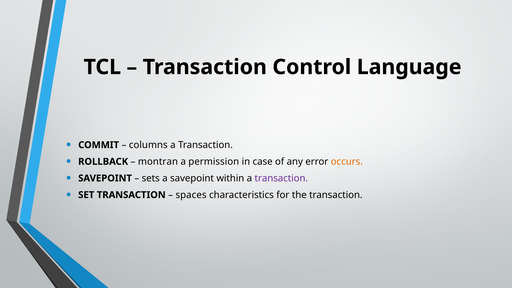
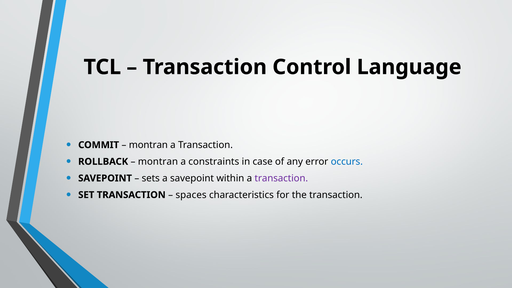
columns at (148, 145): columns -> montran
permission: permission -> constraints
occurs colour: orange -> blue
